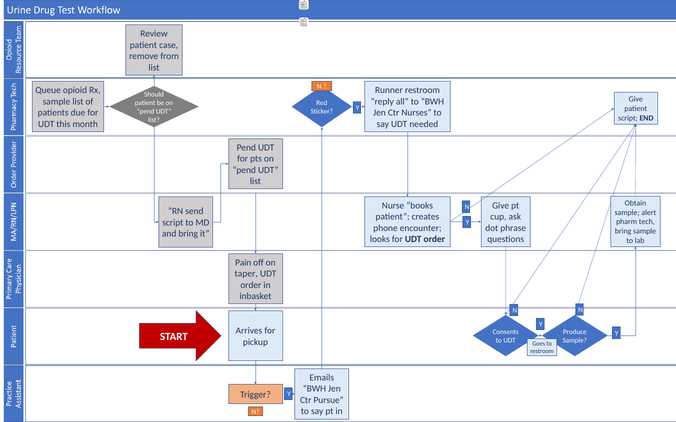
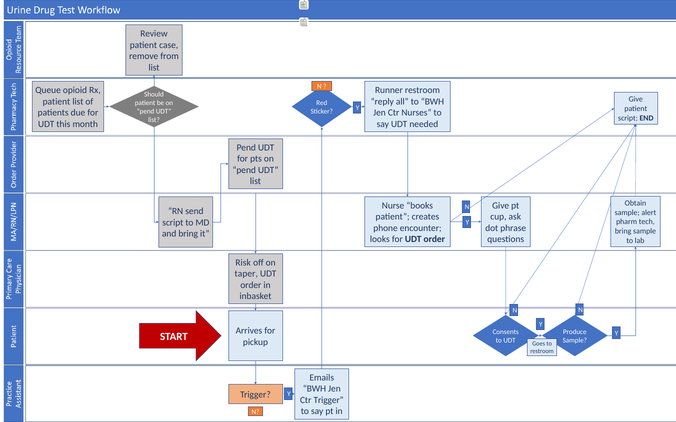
sample at (56, 102): sample -> patient
Pain: Pain -> Risk
Ctr Pursue: Pursue -> Trigger
